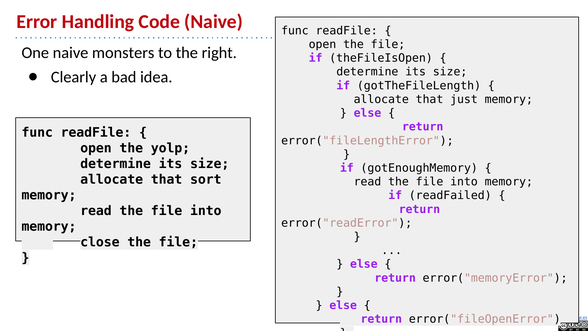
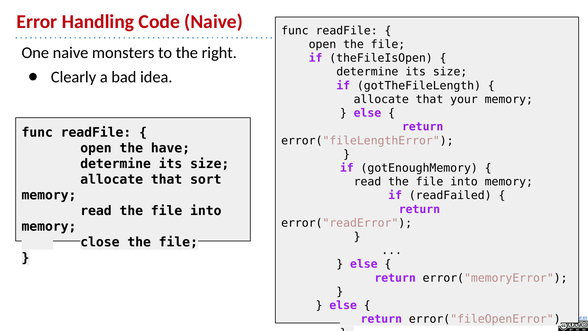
just: just -> your
yolp: yolp -> have
